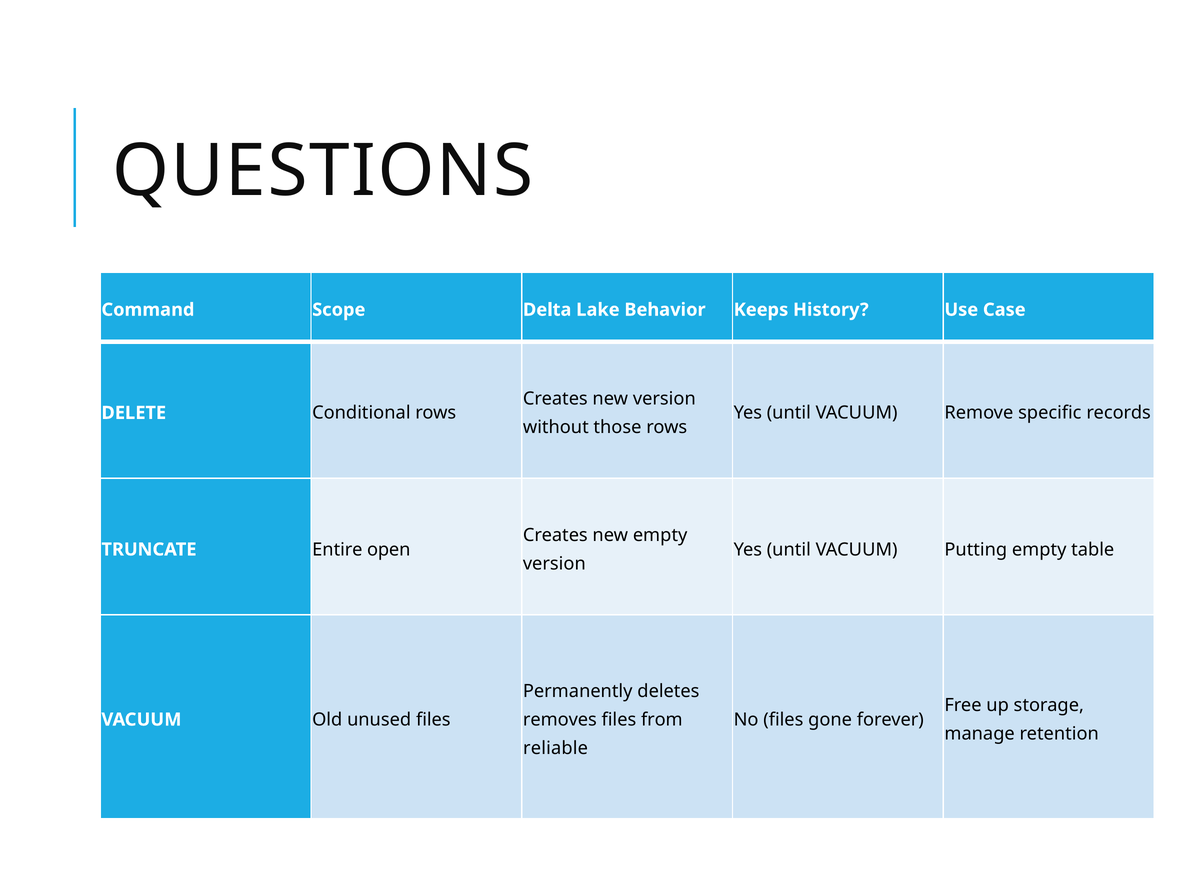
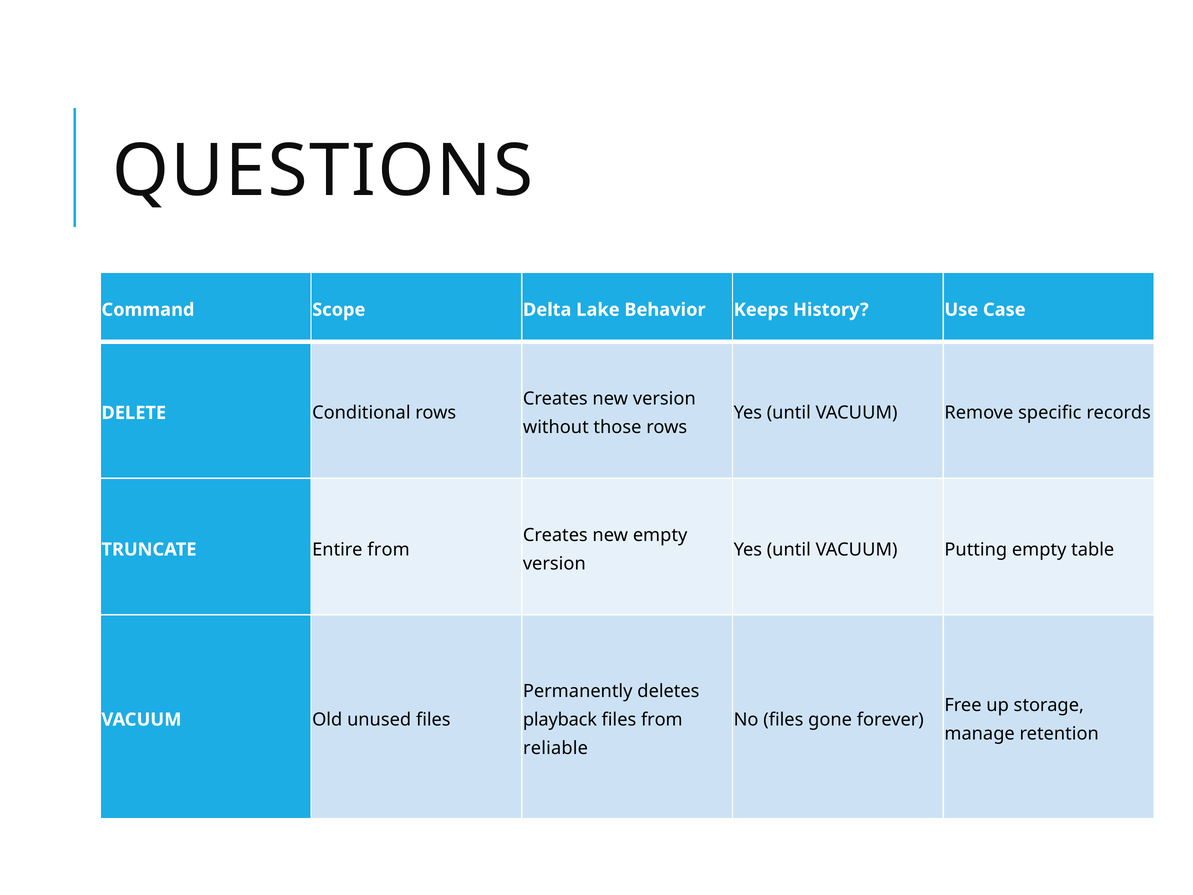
Entire open: open -> from
removes: removes -> playback
